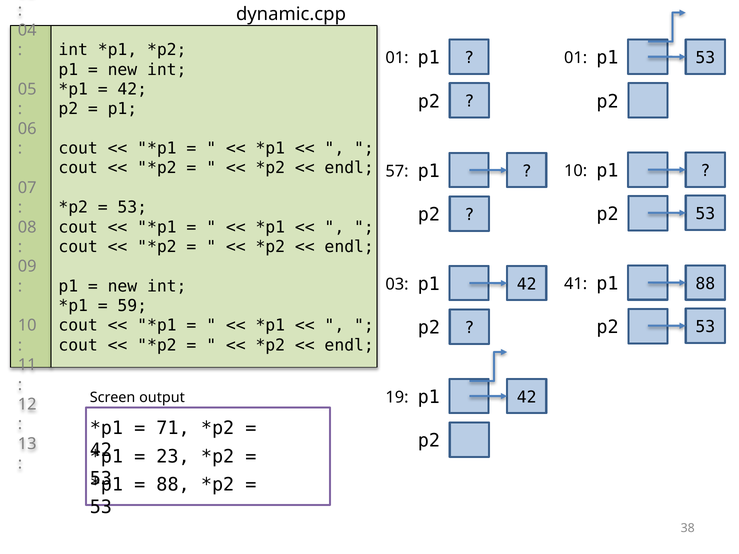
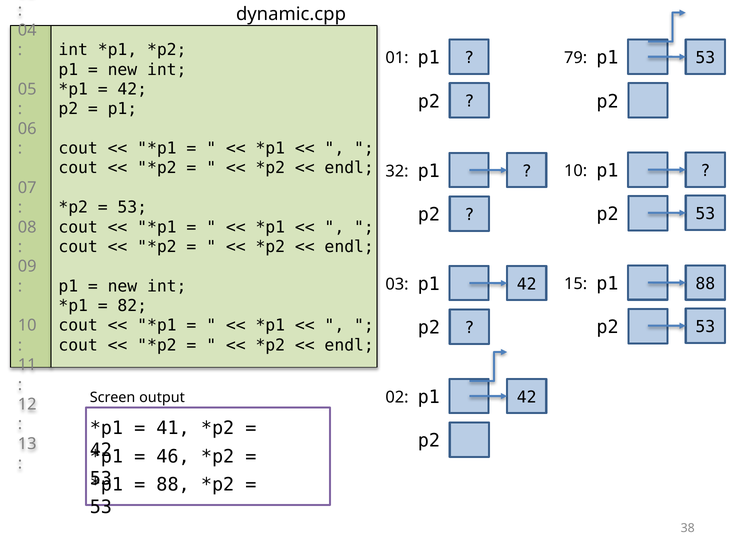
01 at (576, 58): 01 -> 79
57: 57 -> 32
41: 41 -> 15
59: 59 -> 82
19 at (397, 397): 19 -> 02
71: 71 -> 41
23: 23 -> 46
